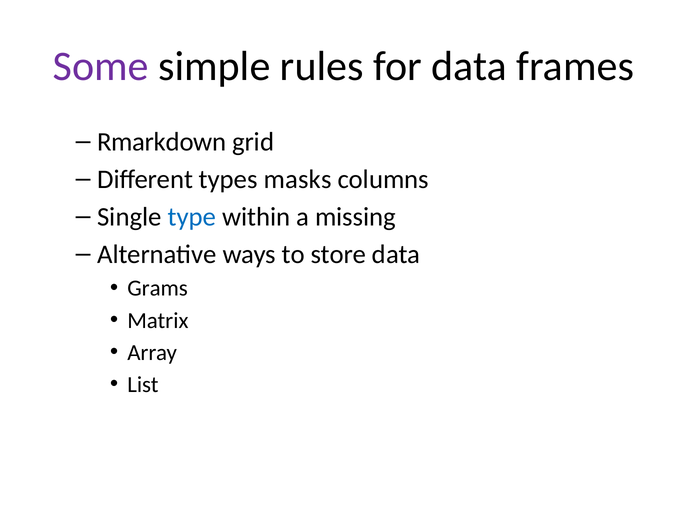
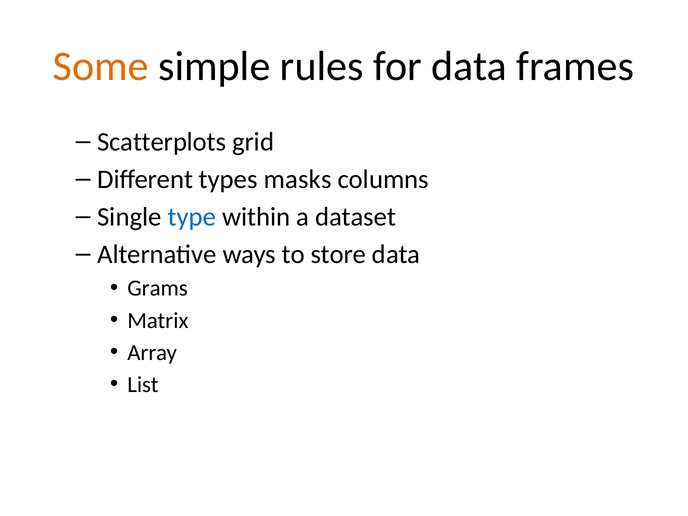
Some colour: purple -> orange
Rmarkdown: Rmarkdown -> Scatterplots
missing: missing -> dataset
